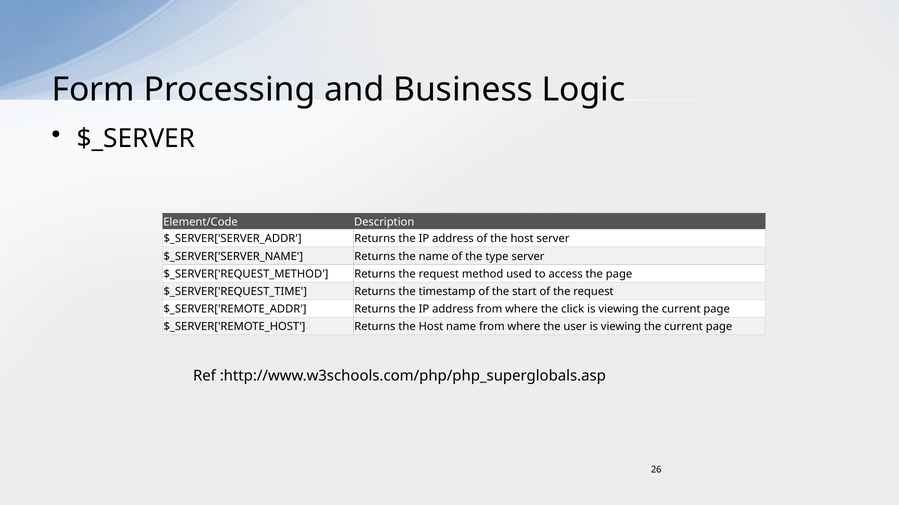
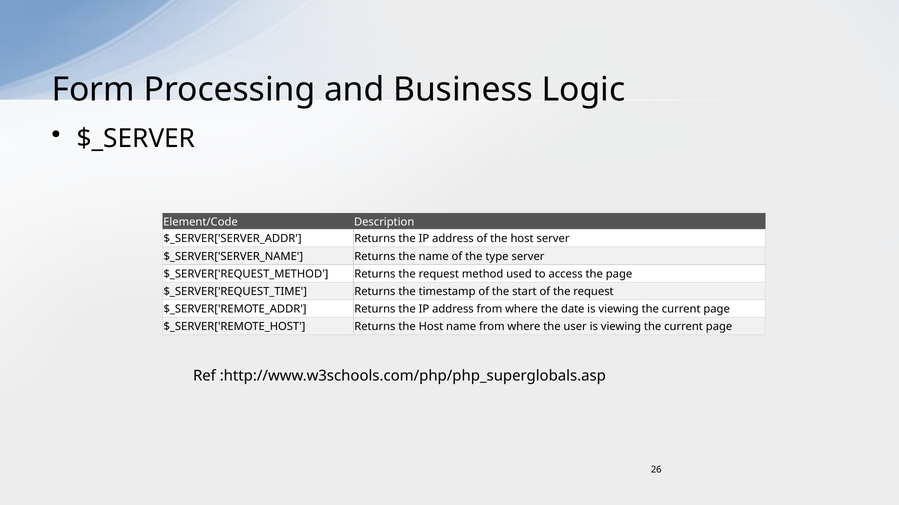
click: click -> date
